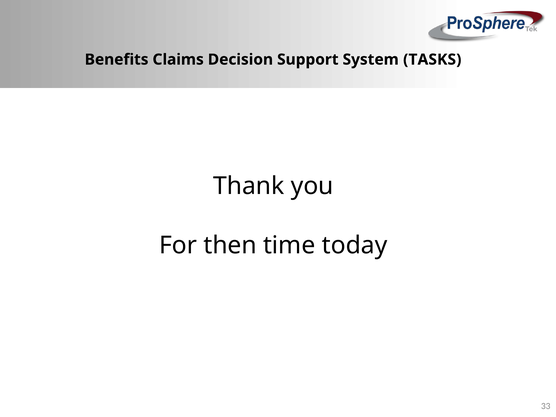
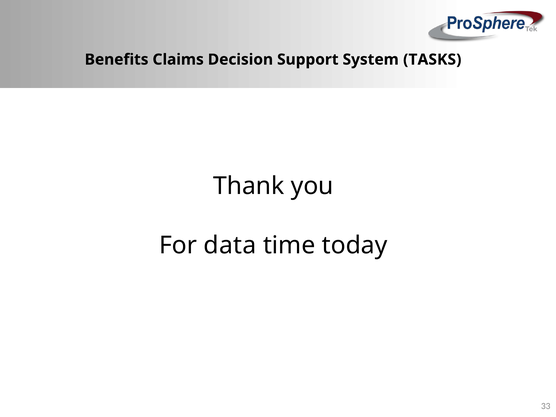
then: then -> data
